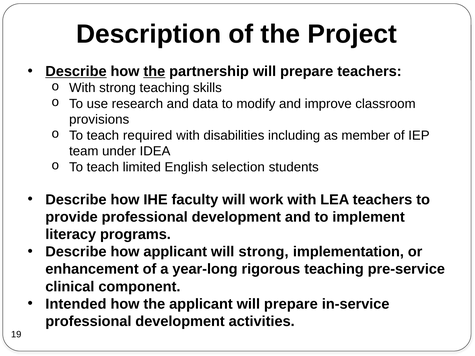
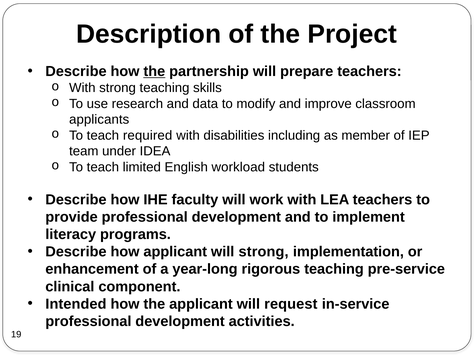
Describe at (76, 71) underline: present -> none
provisions: provisions -> applicants
selection: selection -> workload
applicant will prepare: prepare -> request
